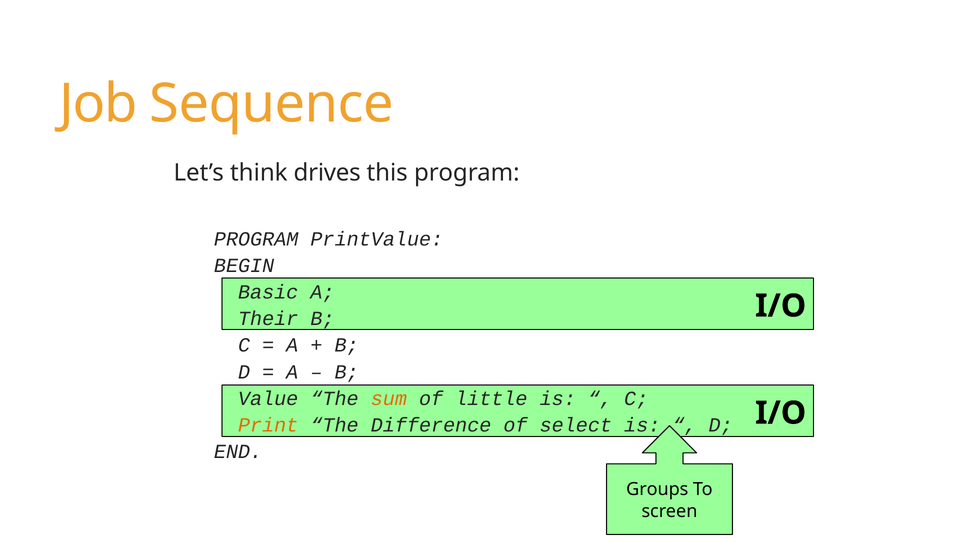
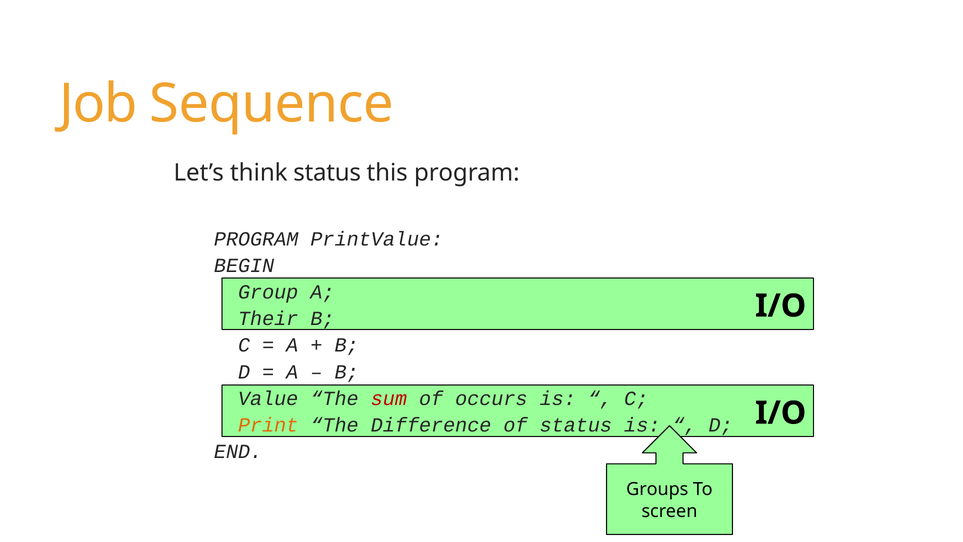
think drives: drives -> status
Basic: Basic -> Group
sum colour: orange -> red
little: little -> occurs
of select: select -> status
